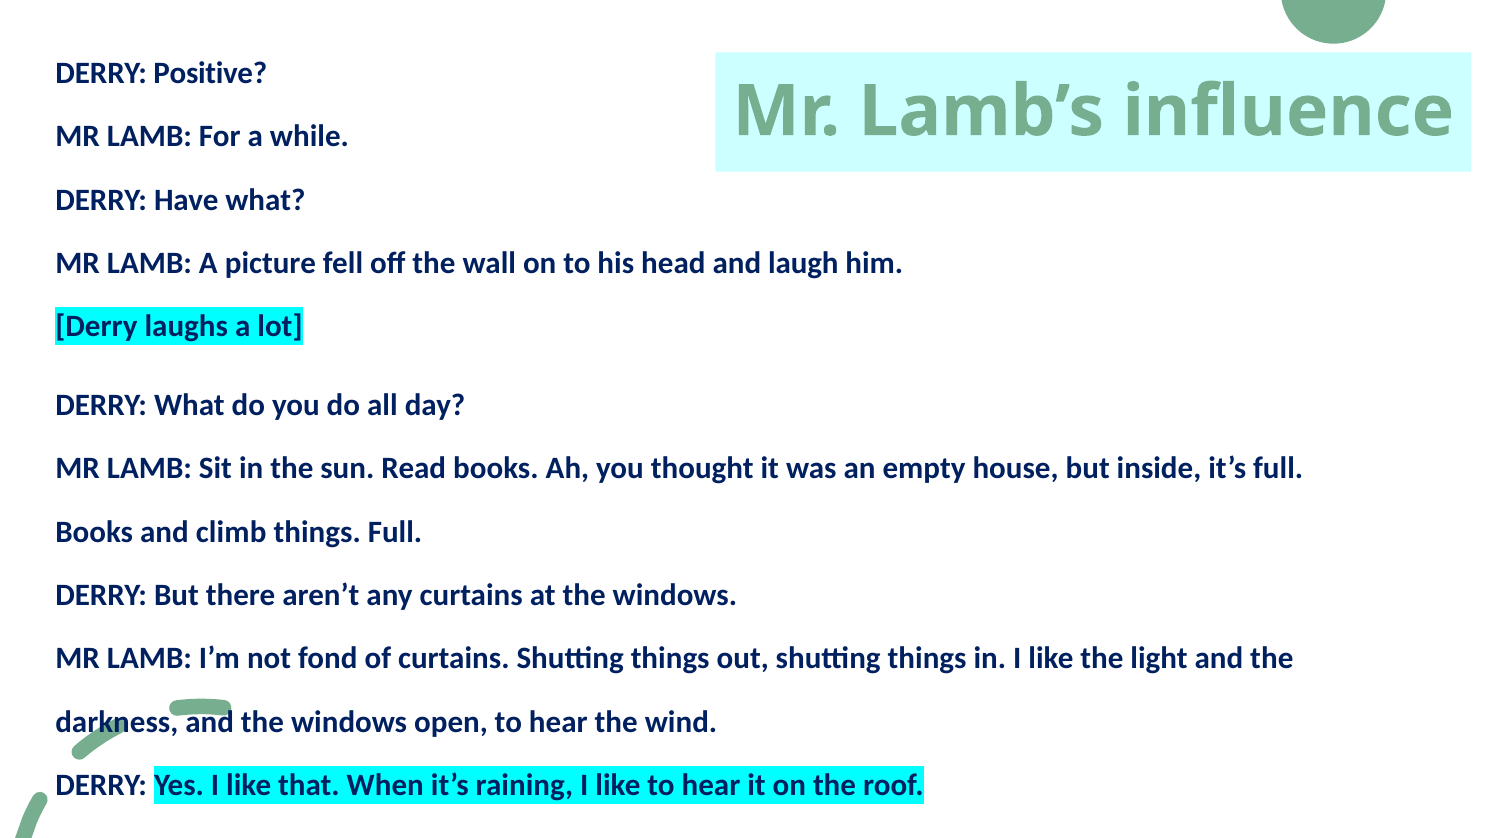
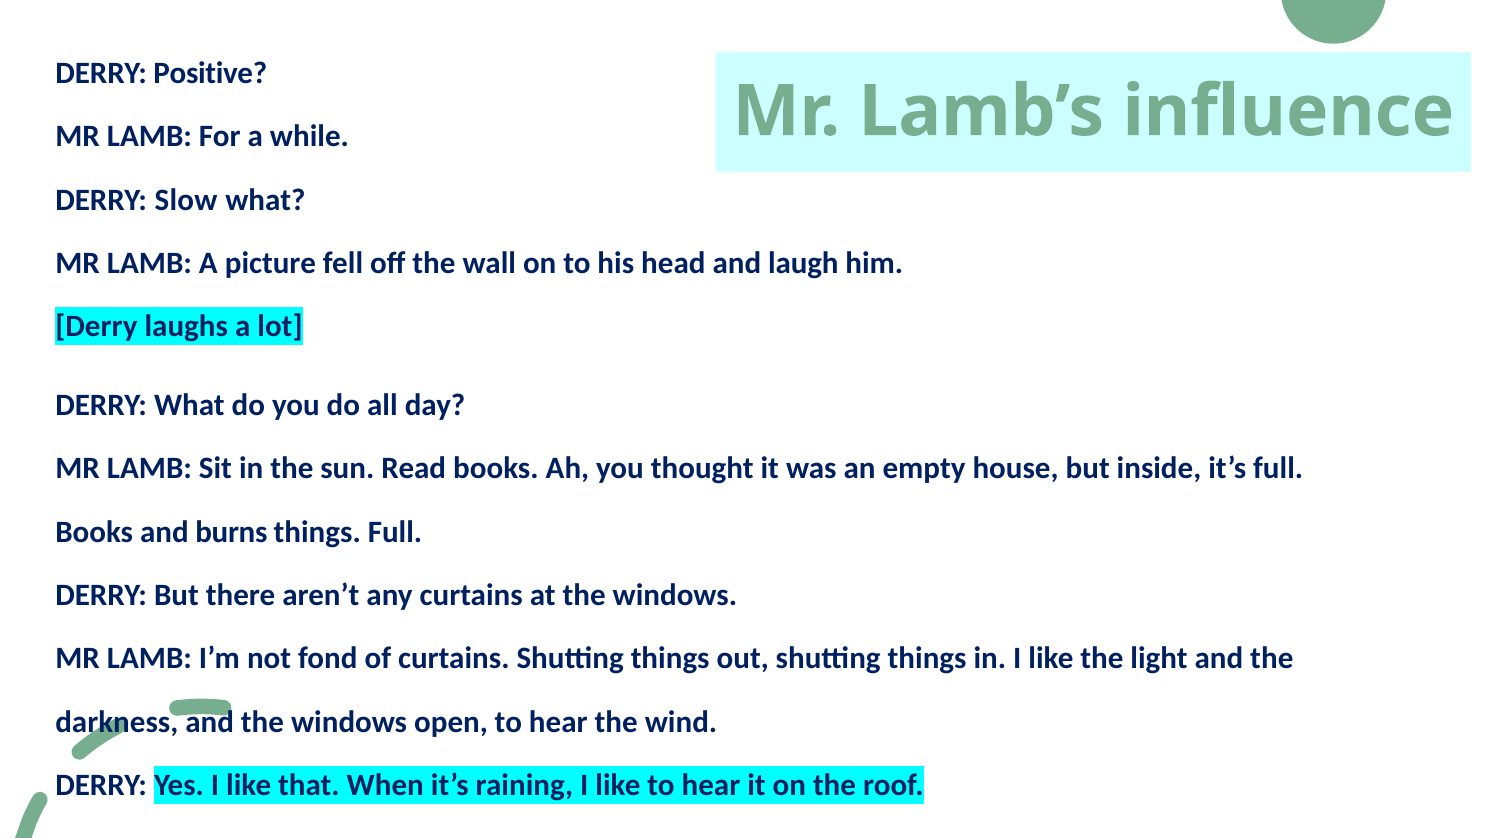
Have: Have -> Slow
climb: climb -> burns
